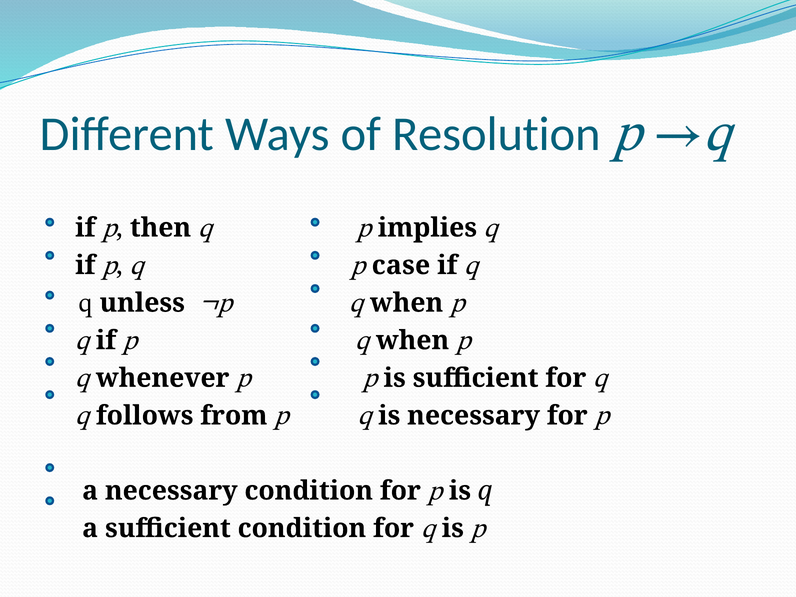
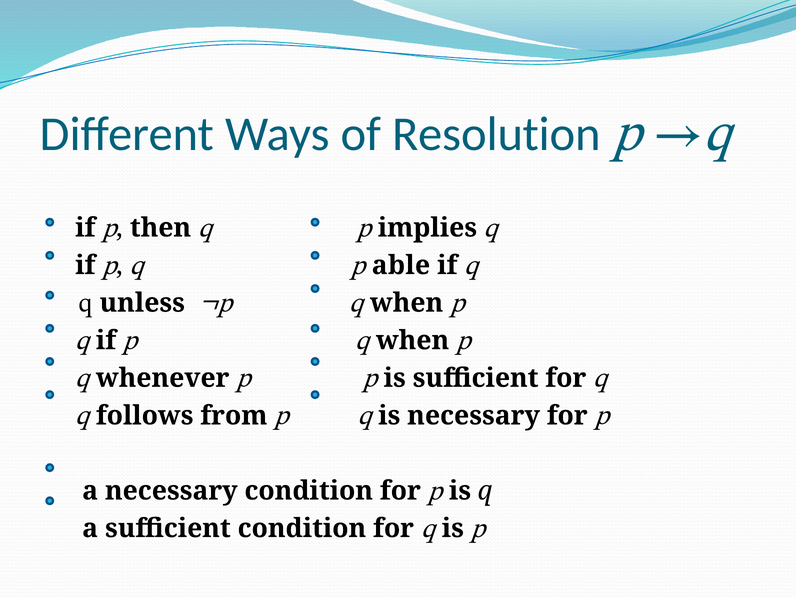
case: case -> able
